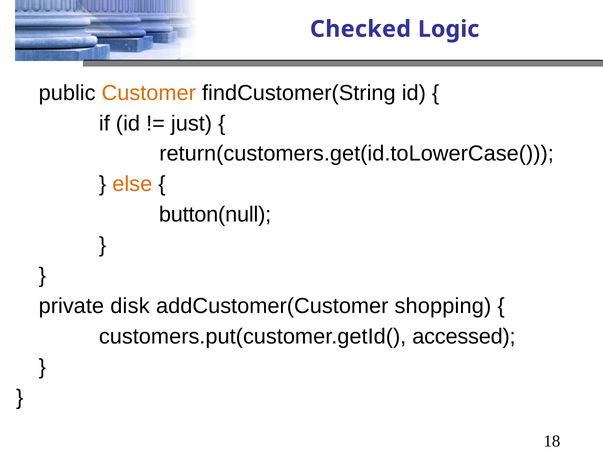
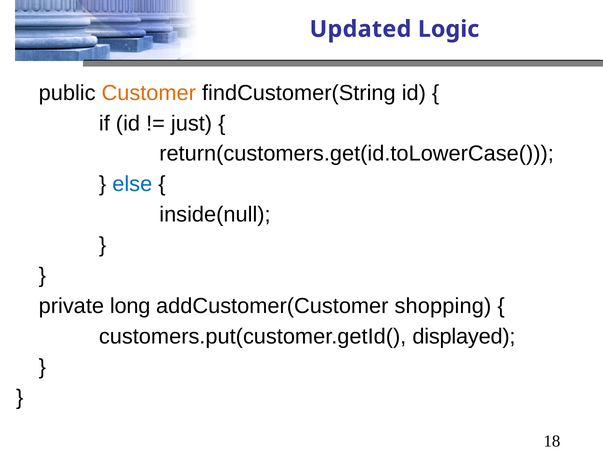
Checked: Checked -> Updated
else colour: orange -> blue
button(null: button(null -> inside(null
disk: disk -> long
accessed: accessed -> displayed
